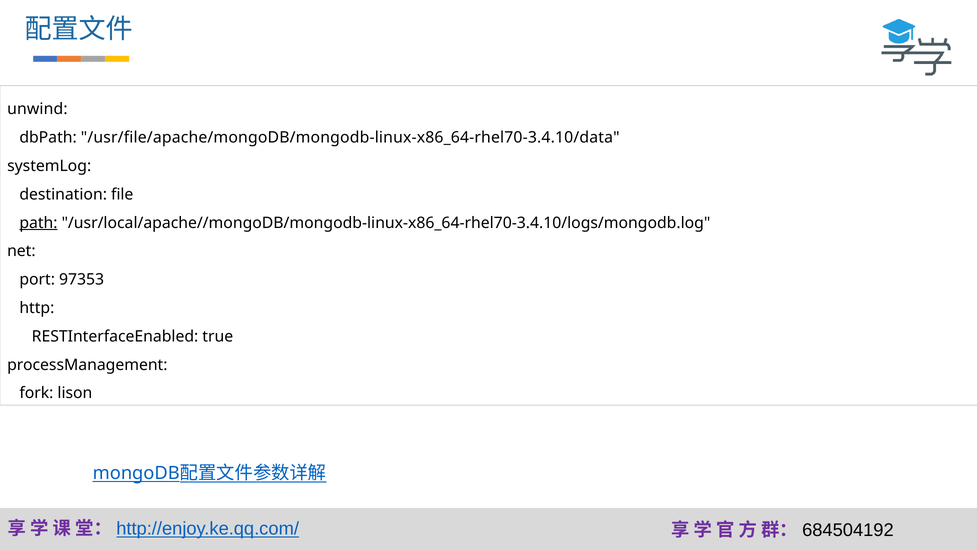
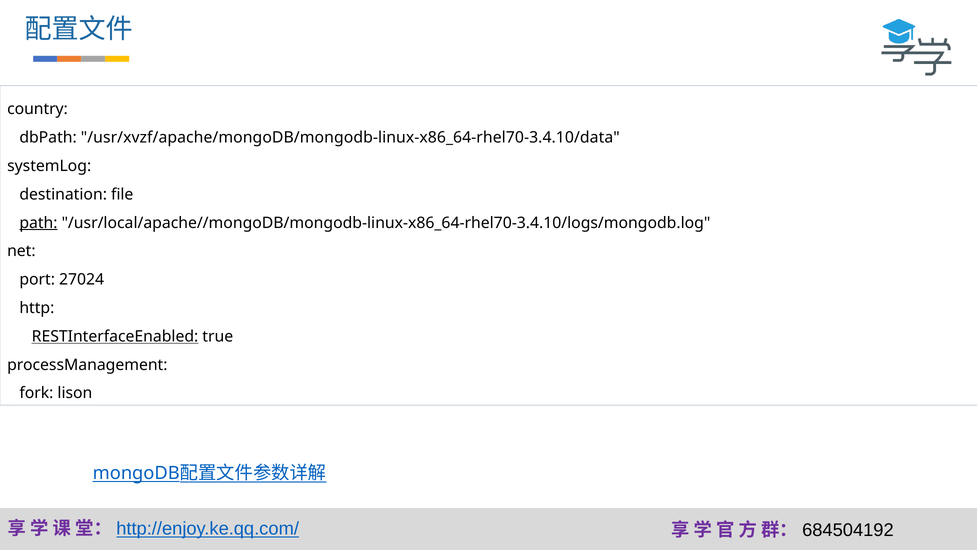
unwind: unwind -> country
/usr/file/apache/mongoDB/mongodb-linux-x86_64-rhel70-3.4.10/data: /usr/file/apache/mongoDB/mongodb-linux-x86_64-rhel70-3.4.10/data -> /usr/xvzf/apache/mongoDB/mongodb-linux-x86_64-rhel70-3.4.10/data
97353: 97353 -> 27024
RESTInterfaceEnabled underline: none -> present
